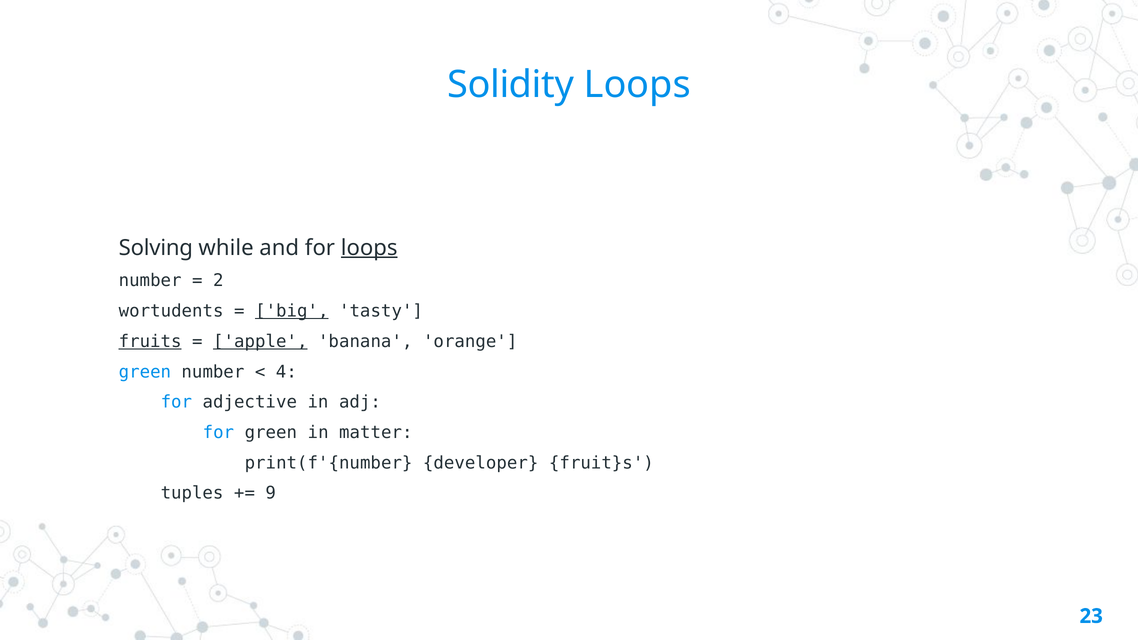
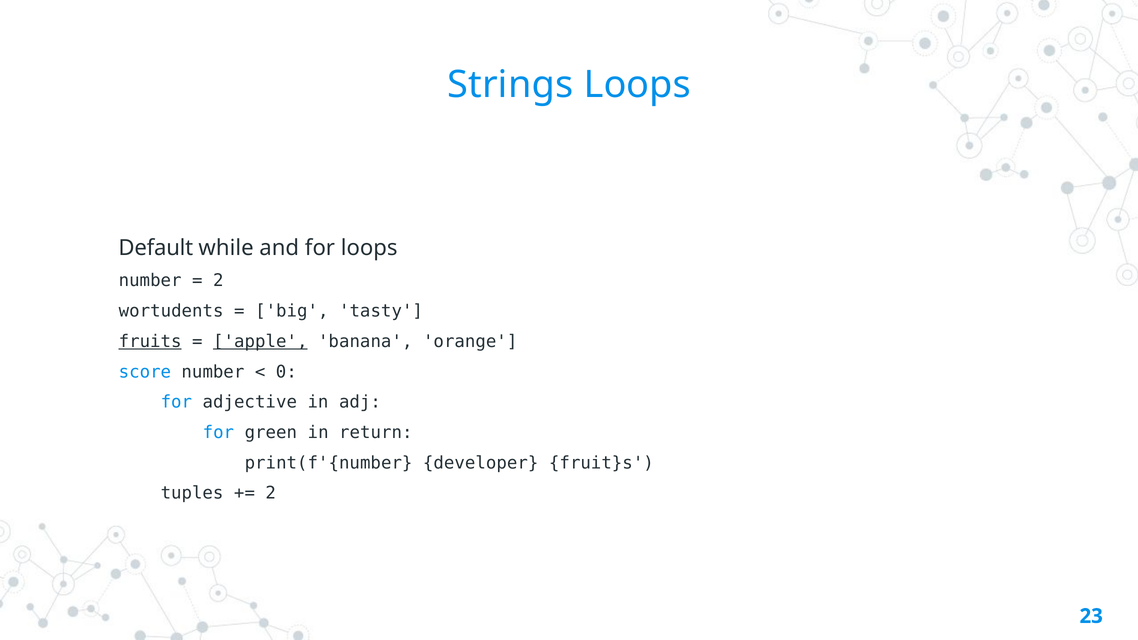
Solidity: Solidity -> Strings
Solving: Solving -> Default
loops at (369, 248) underline: present -> none
big underline: present -> none
green at (145, 372): green -> score
4: 4 -> 0
matter: matter -> return
9 at (271, 493): 9 -> 2
